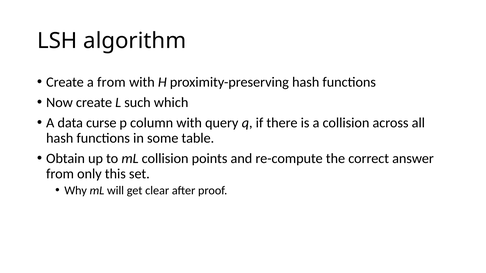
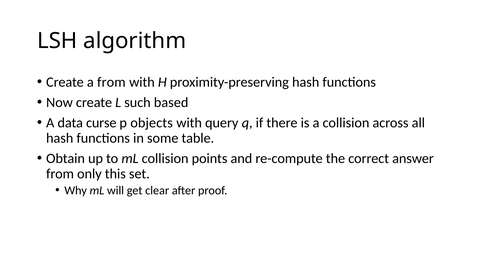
which: which -> based
column: column -> objects
